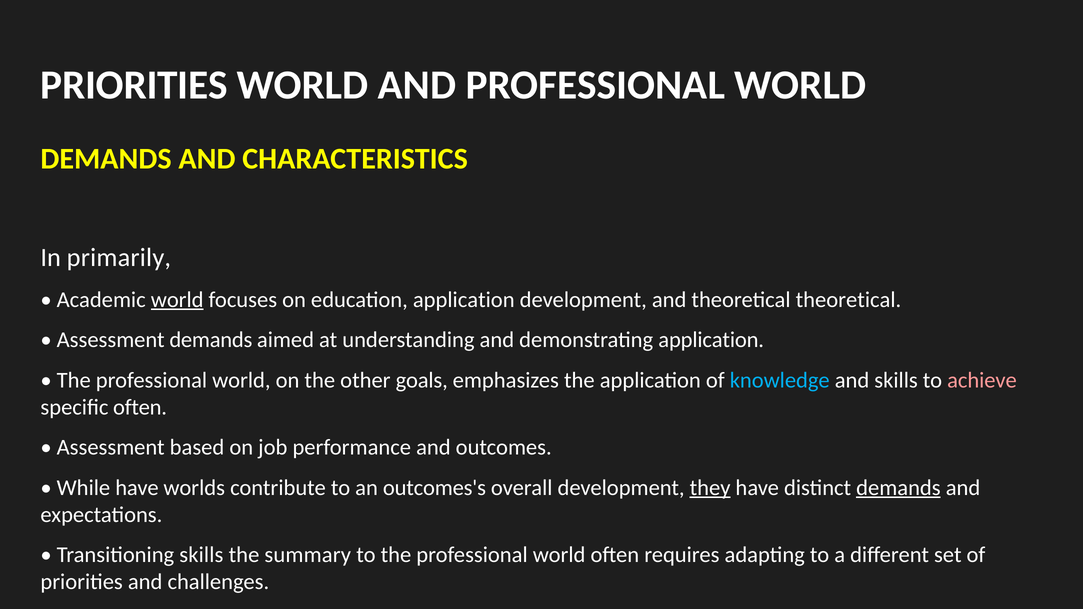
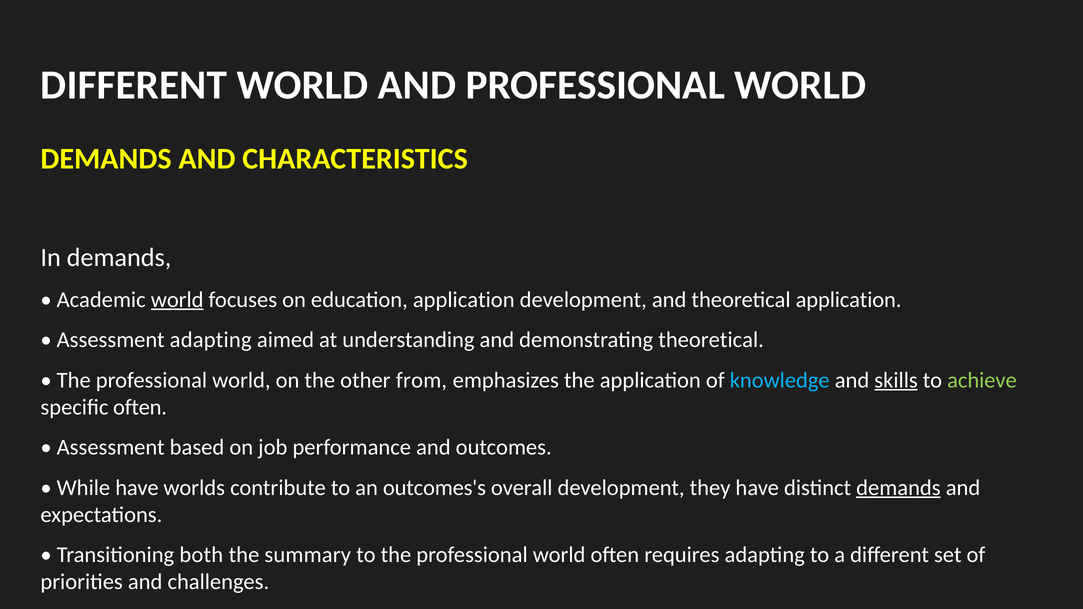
PRIORITIES at (134, 85): PRIORITIES -> DIFFERENT
In primarily: primarily -> demands
theoretical theoretical: theoretical -> application
Assessment demands: demands -> adapting
demonstrating application: application -> theoretical
goals: goals -> from
skills at (896, 380) underline: none -> present
achieve colour: pink -> light green
they underline: present -> none
Transitioning skills: skills -> both
